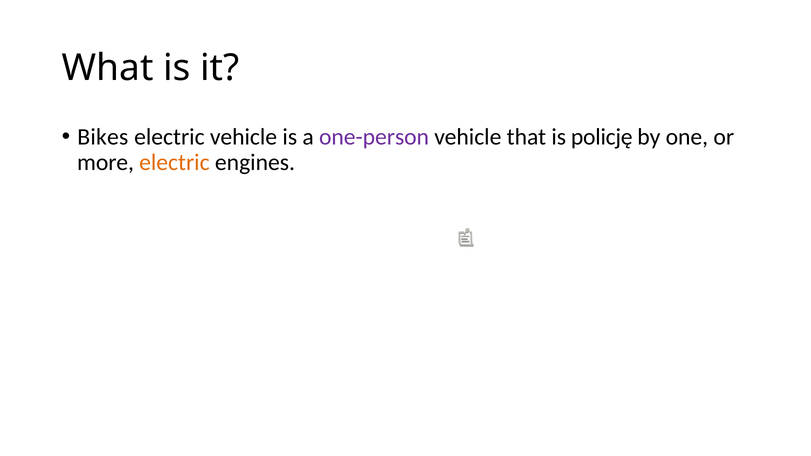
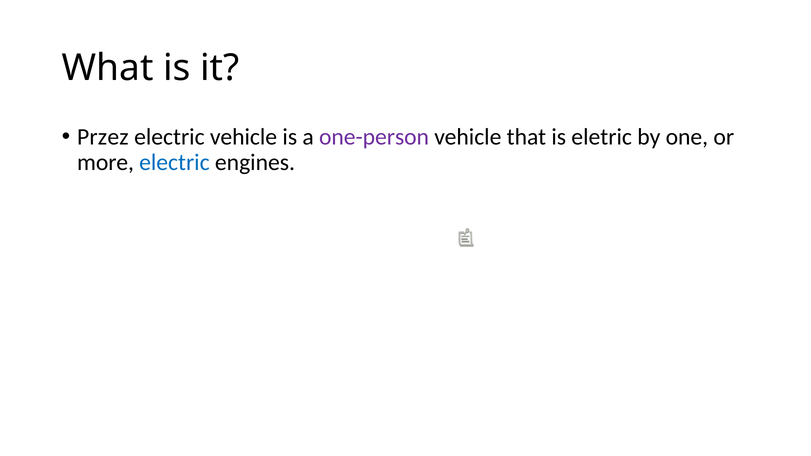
Bikes: Bikes -> Przez
policję: policję -> eletric
electric at (174, 163) colour: orange -> blue
